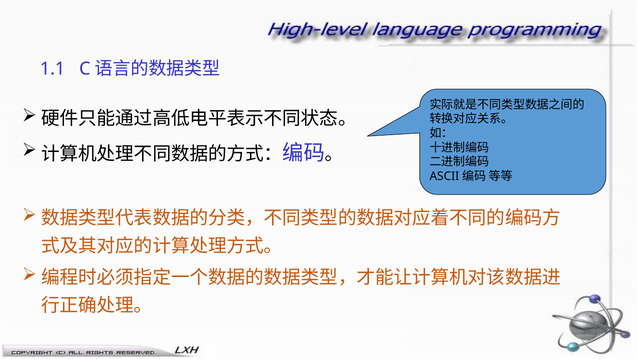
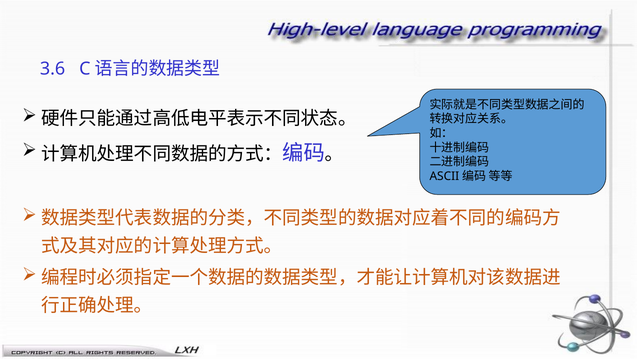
1.1: 1.1 -> 3.6
